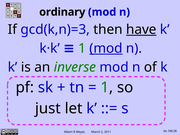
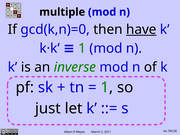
ordinary: ordinary -> multiple
gcd(k,n)=3: gcd(k,n)=3 -> gcd(k,n)=0
mod at (106, 48) underline: present -> none
